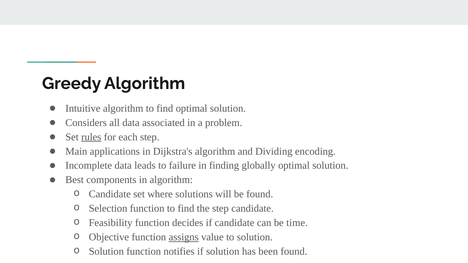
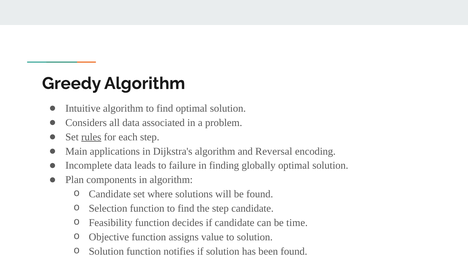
Dividing: Dividing -> Reversal
Best: Best -> Plan
assigns underline: present -> none
